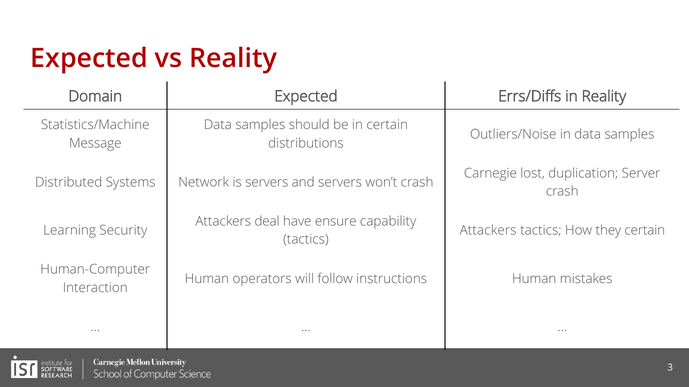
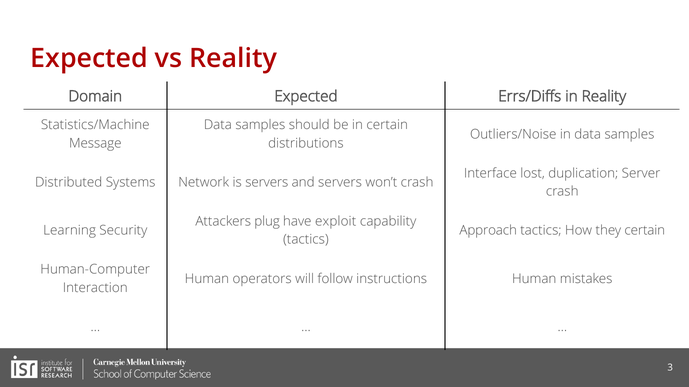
Carnegie: Carnegie -> Interface
deal: deal -> plug
ensure: ensure -> exploit
Attackers at (488, 231): Attackers -> Approach
